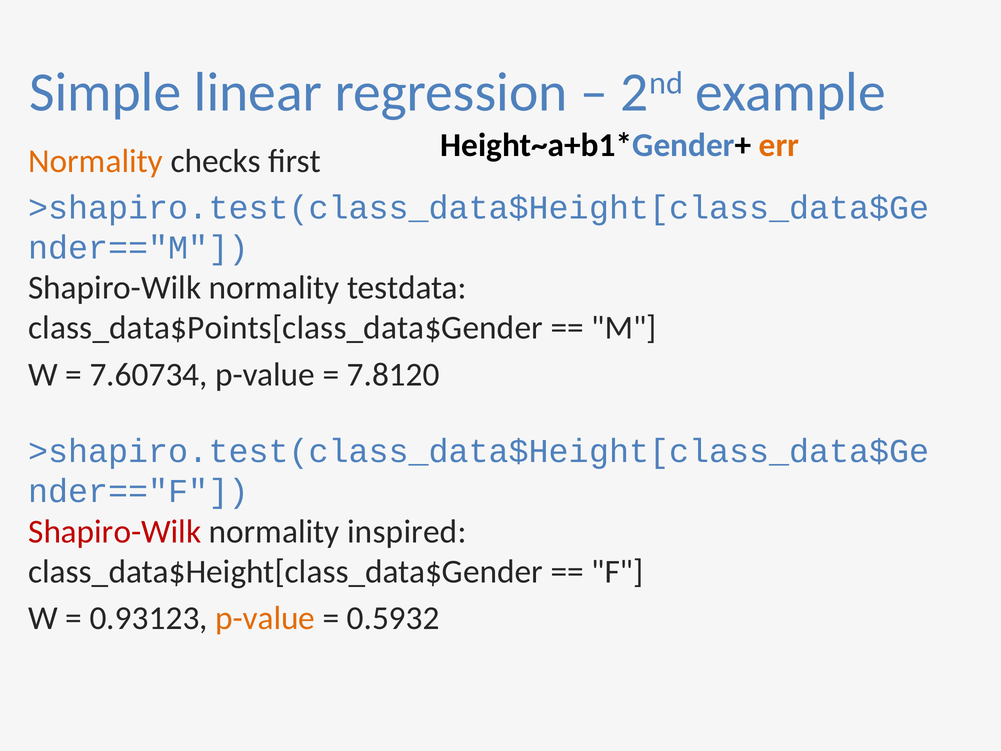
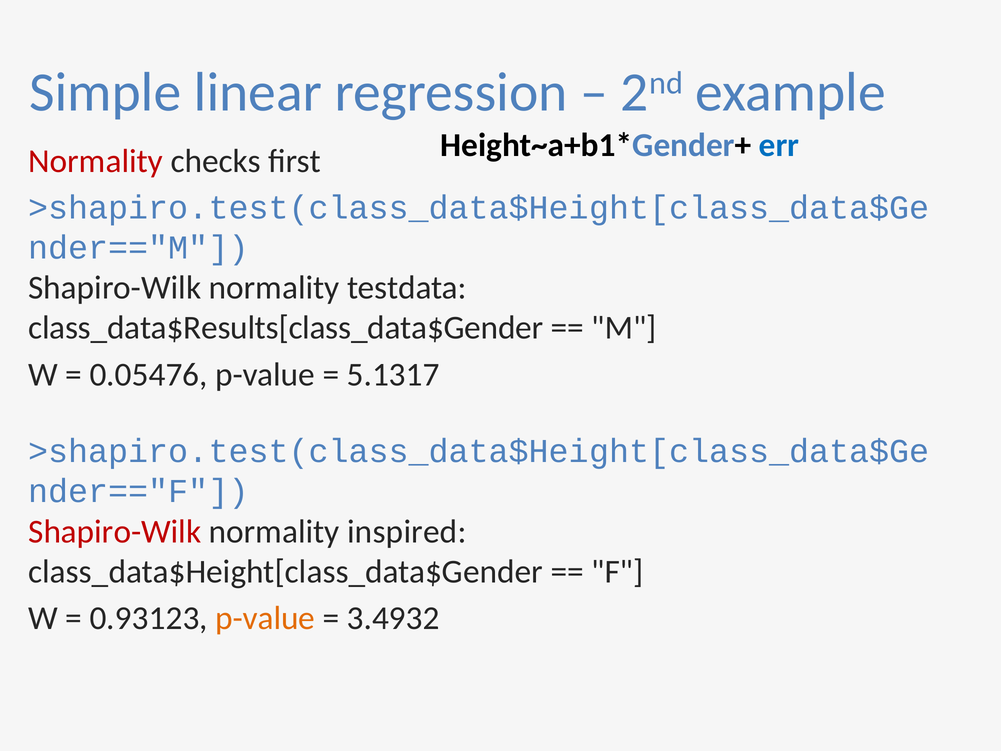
err colour: orange -> blue
Normality at (96, 161) colour: orange -> red
class_data$Points[class_data$Gender: class_data$Points[class_data$Gender -> class_data$Results[class_data$Gender
7.60734: 7.60734 -> 0.05476
7.8120: 7.8120 -> 5.1317
0.5932: 0.5932 -> 3.4932
